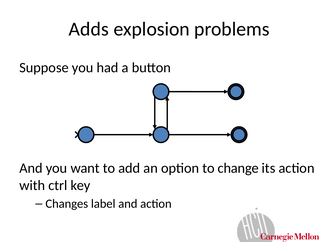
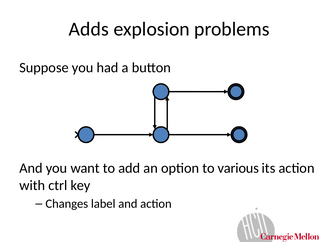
change: change -> various
